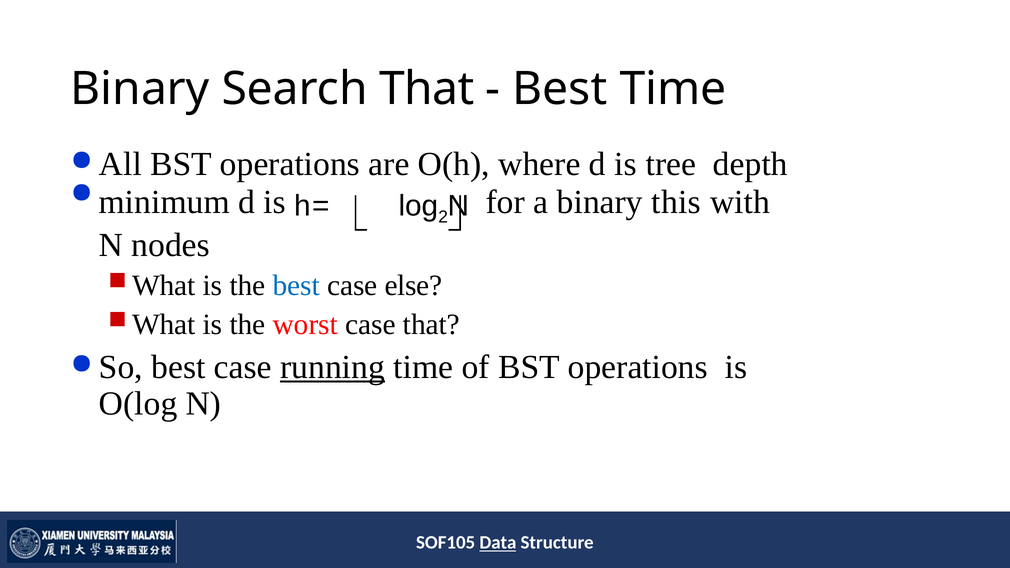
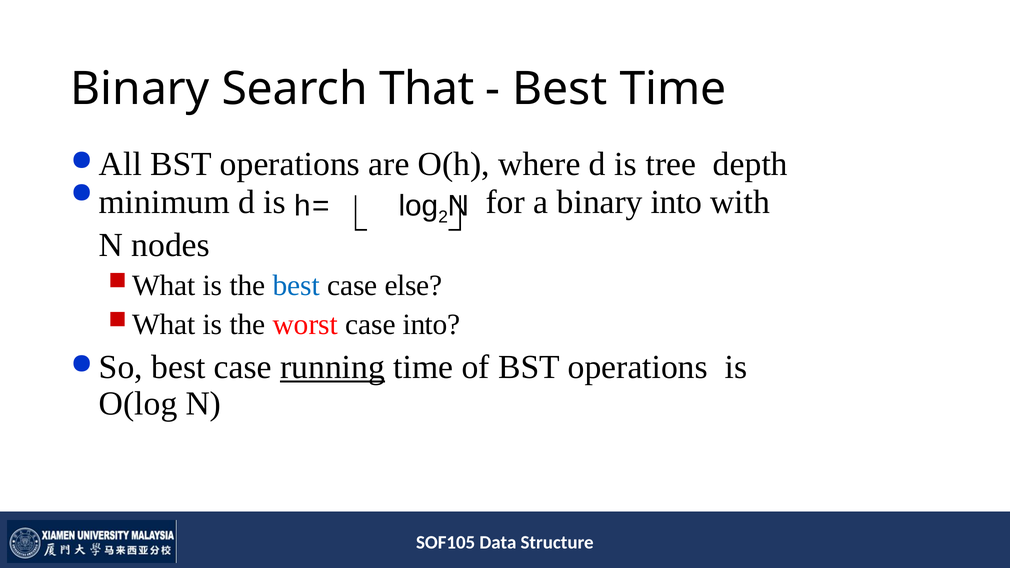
binary this: this -> into
case that: that -> into
Data underline: present -> none
